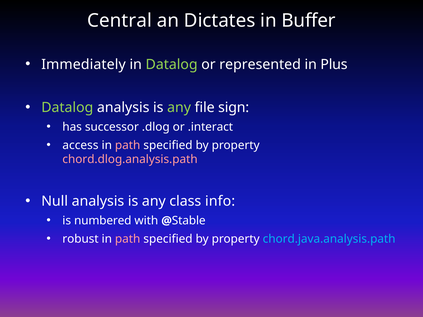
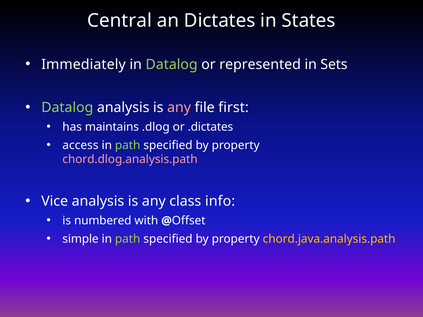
Buffer: Buffer -> States
Plus: Plus -> Sets
any at (179, 108) colour: light green -> pink
sign: sign -> first
successor: successor -> maintains
.interact: .interact -> .dictates
path at (128, 145) colour: pink -> light green
Null: Null -> Vice
Stable: Stable -> Offset
robust: robust -> simple
path at (128, 239) colour: pink -> light green
chord.java.analysis.path colour: light blue -> yellow
